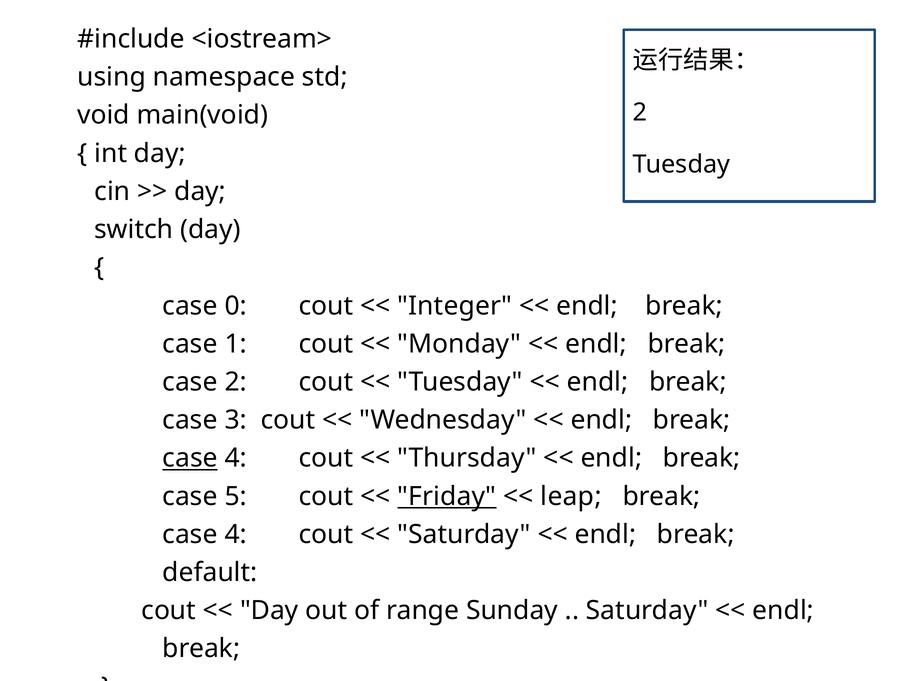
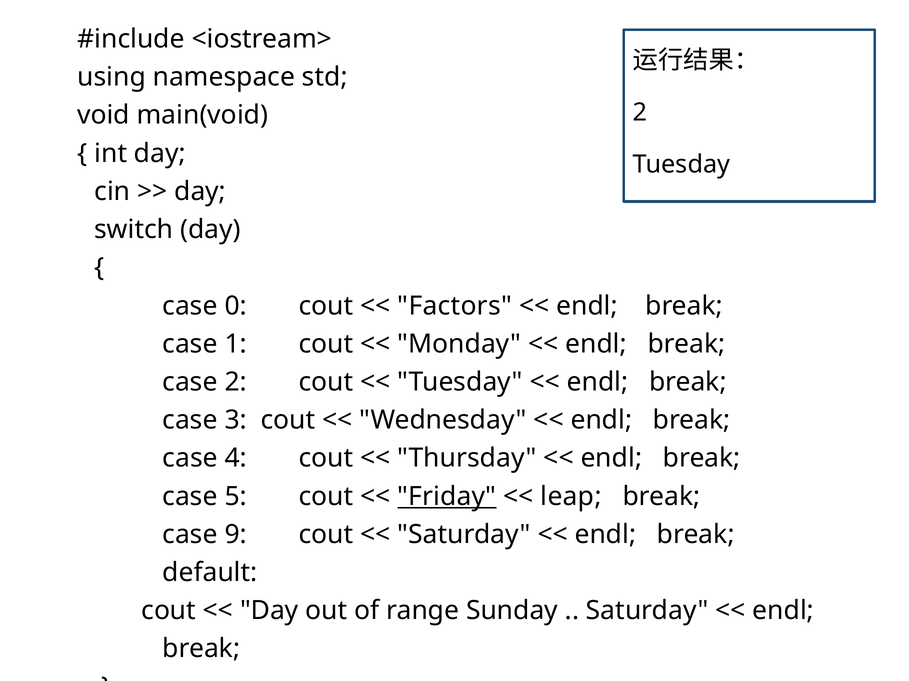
Integer: Integer -> Factors
case at (190, 459) underline: present -> none
4 at (236, 535): 4 -> 9
